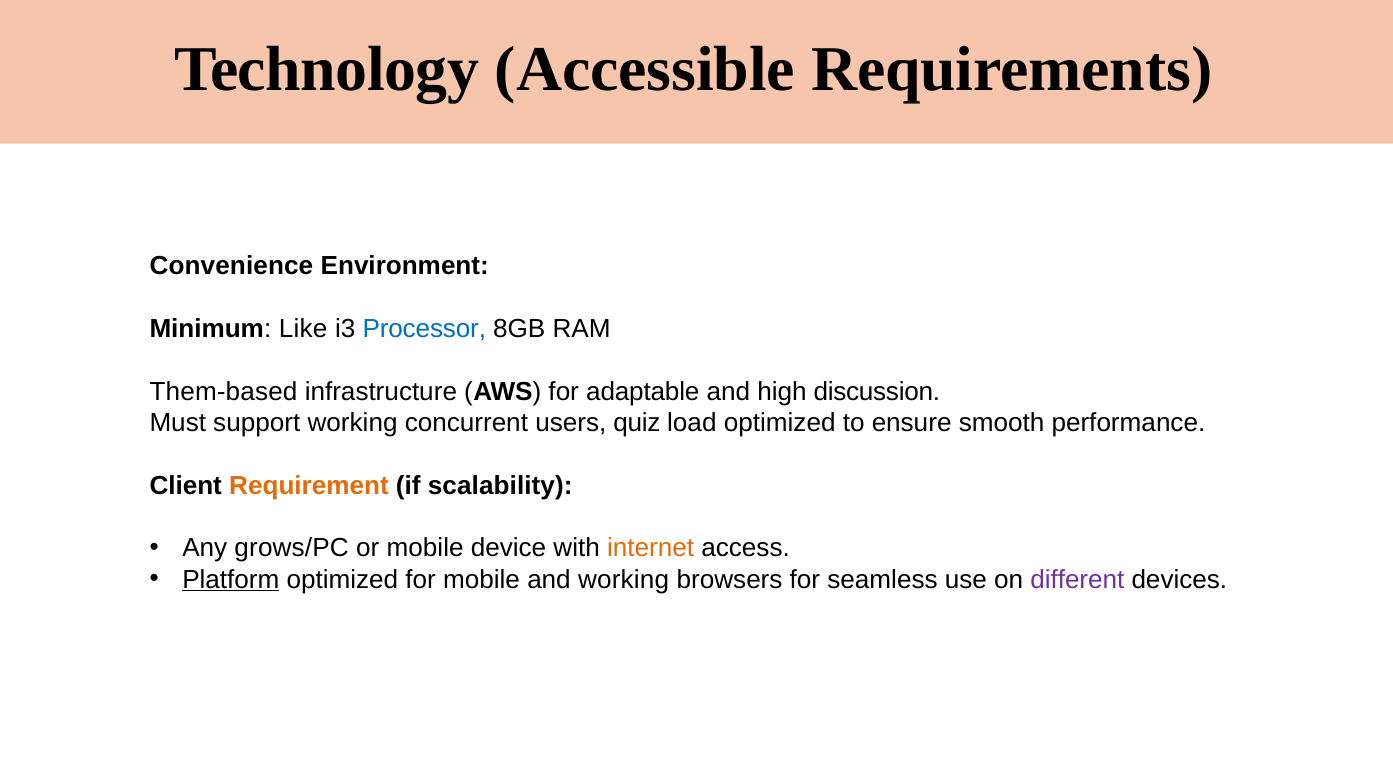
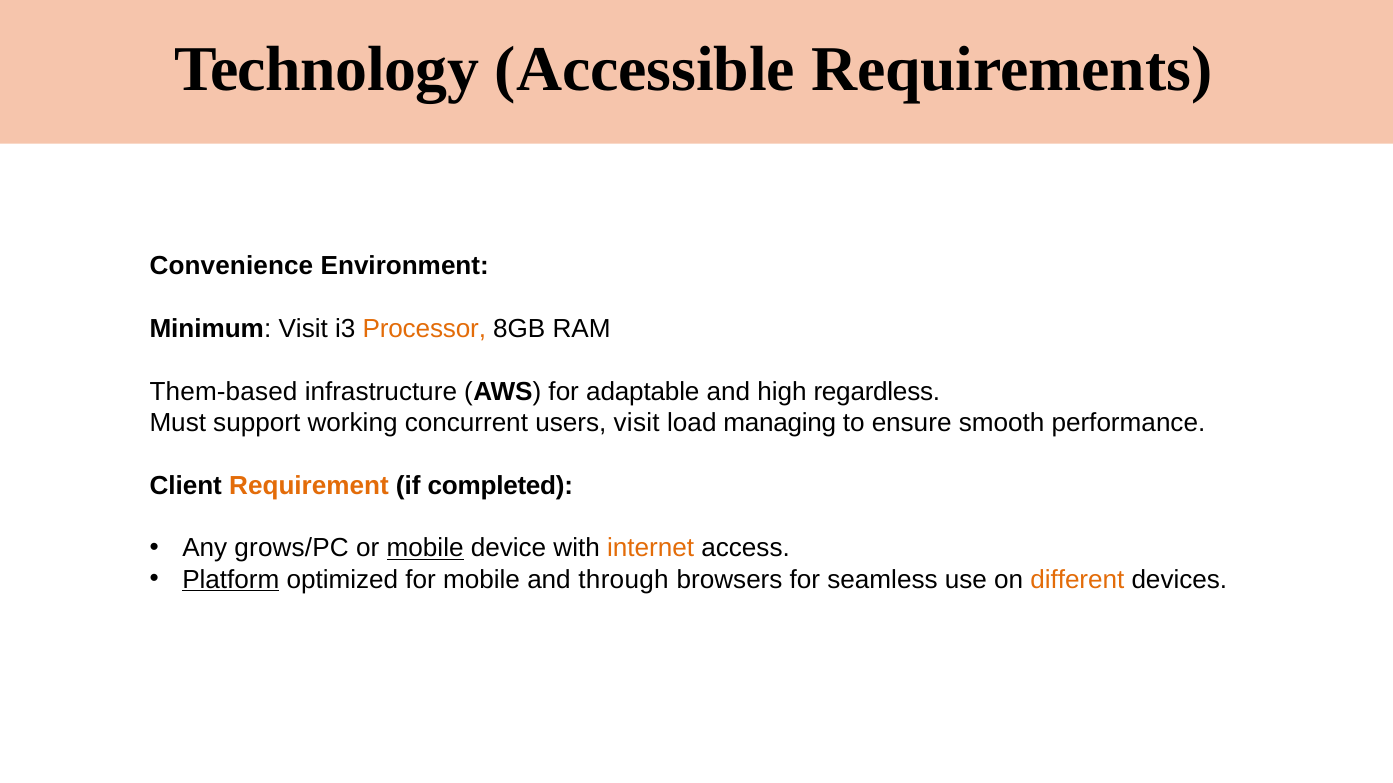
Minimum Like: Like -> Visit
Processor colour: blue -> orange
discussion: discussion -> regardless
users quiz: quiz -> visit
load optimized: optimized -> managing
scalability: scalability -> completed
mobile at (425, 548) underline: none -> present
and working: working -> through
different colour: purple -> orange
